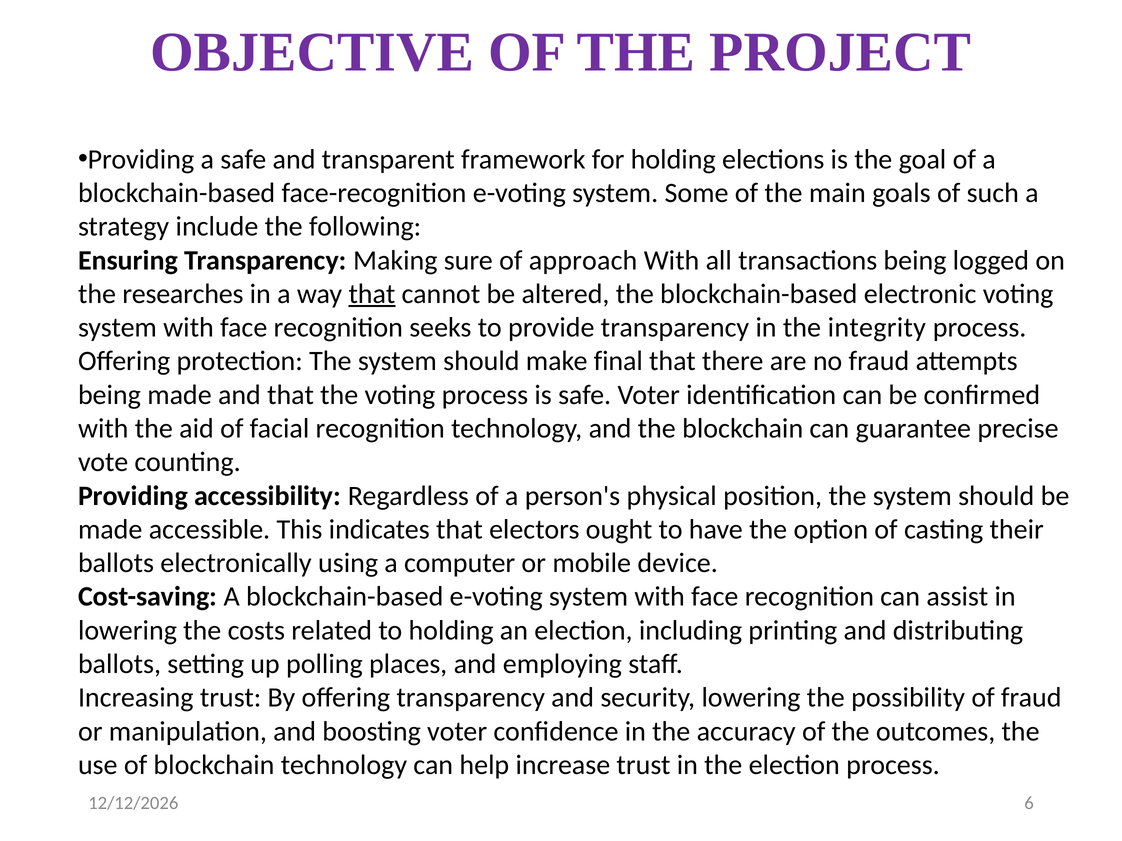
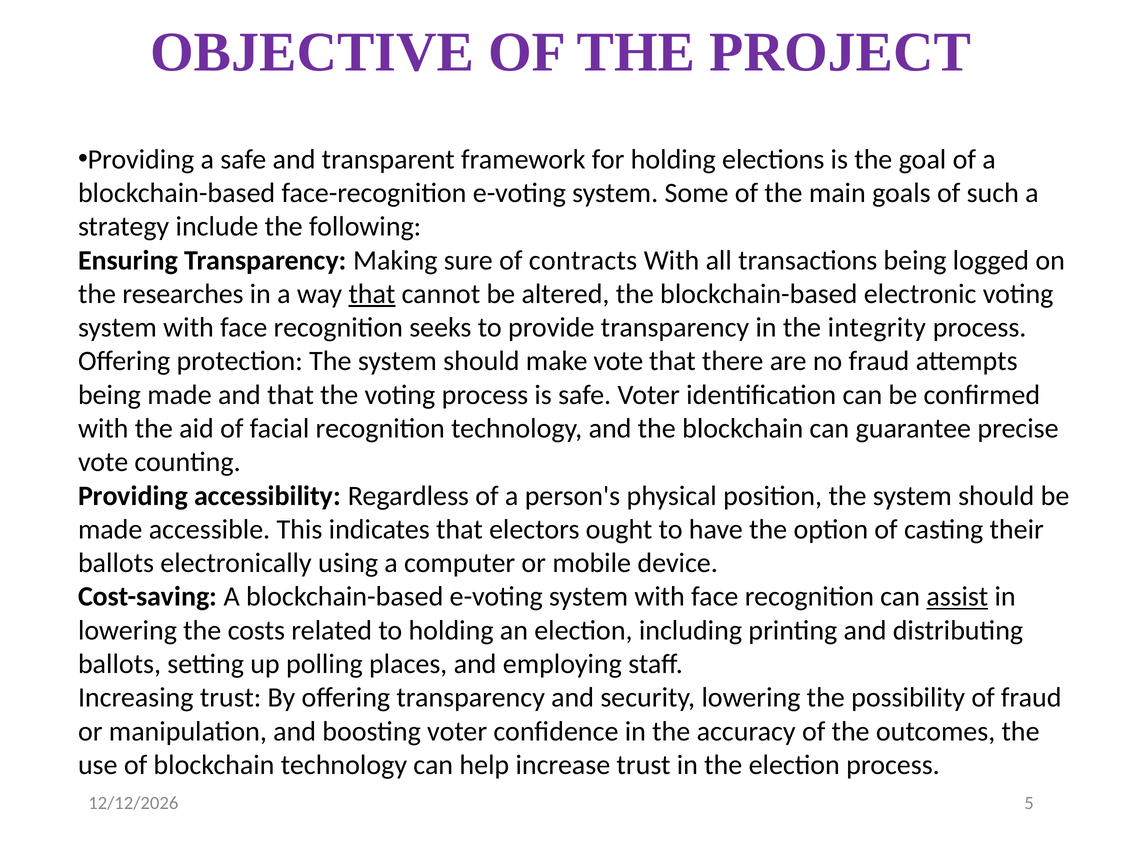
approach: approach -> contracts
make final: final -> vote
assist underline: none -> present
6: 6 -> 5
